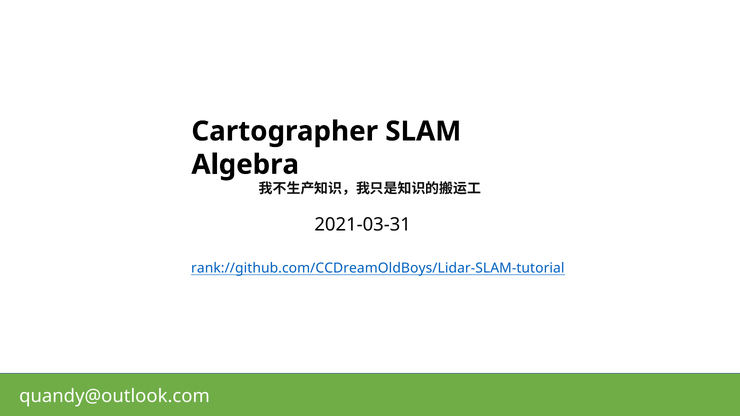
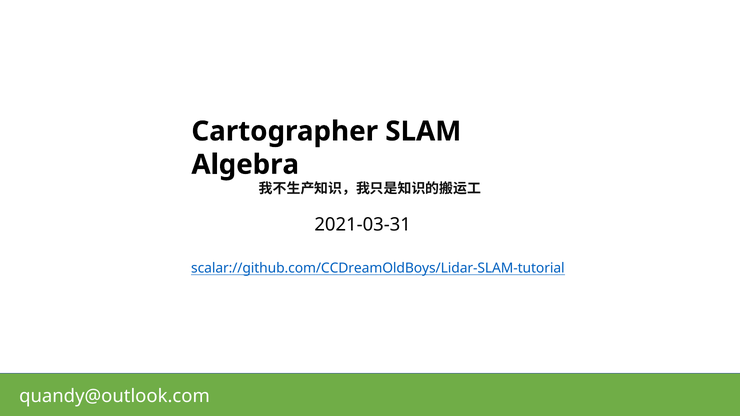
rank://github.com/CCDreamOldBoys/Lidar-SLAM-tutorial: rank://github.com/CCDreamOldBoys/Lidar-SLAM-tutorial -> scalar://github.com/CCDreamOldBoys/Lidar-SLAM-tutorial
